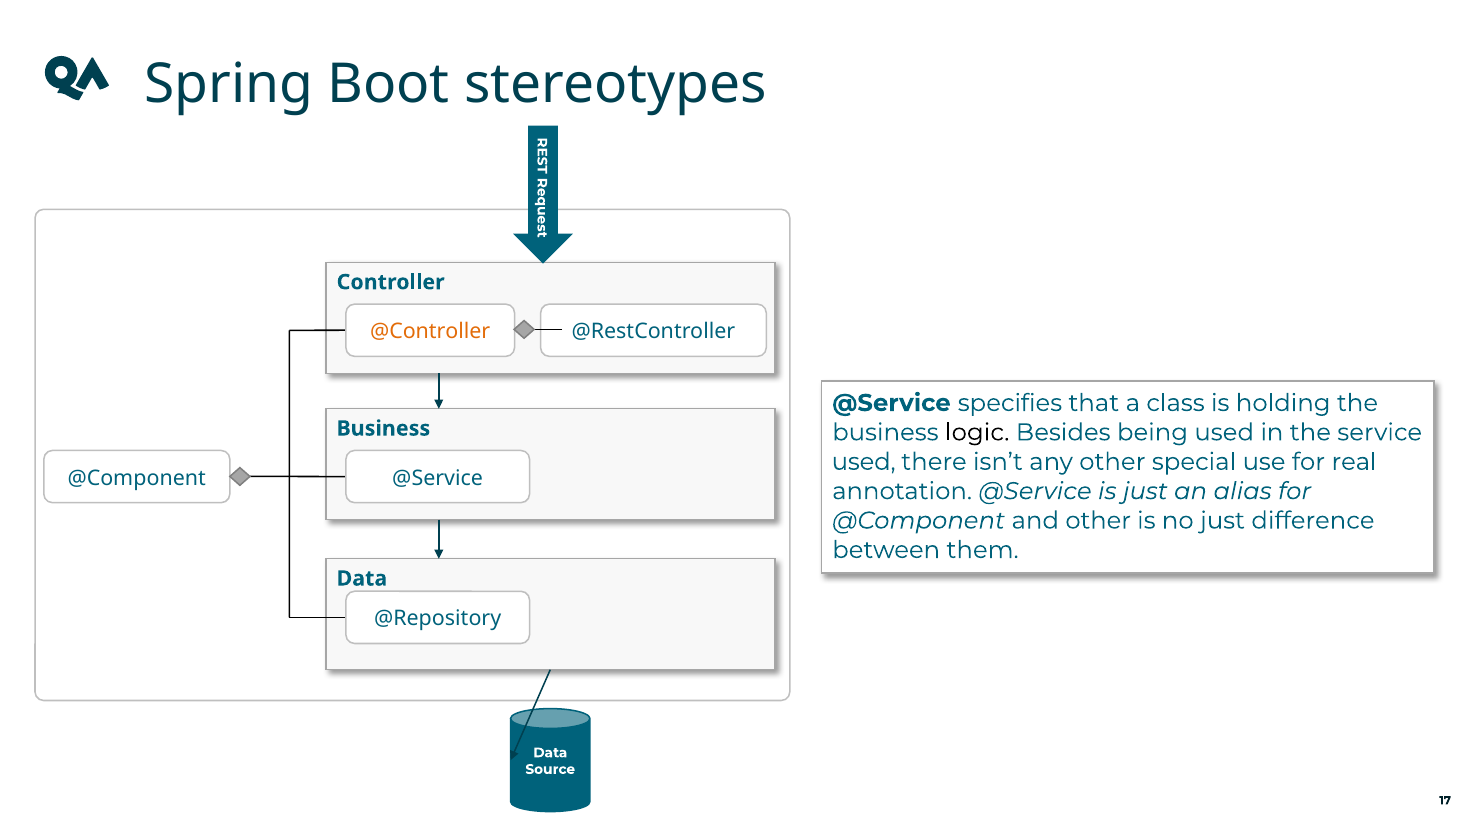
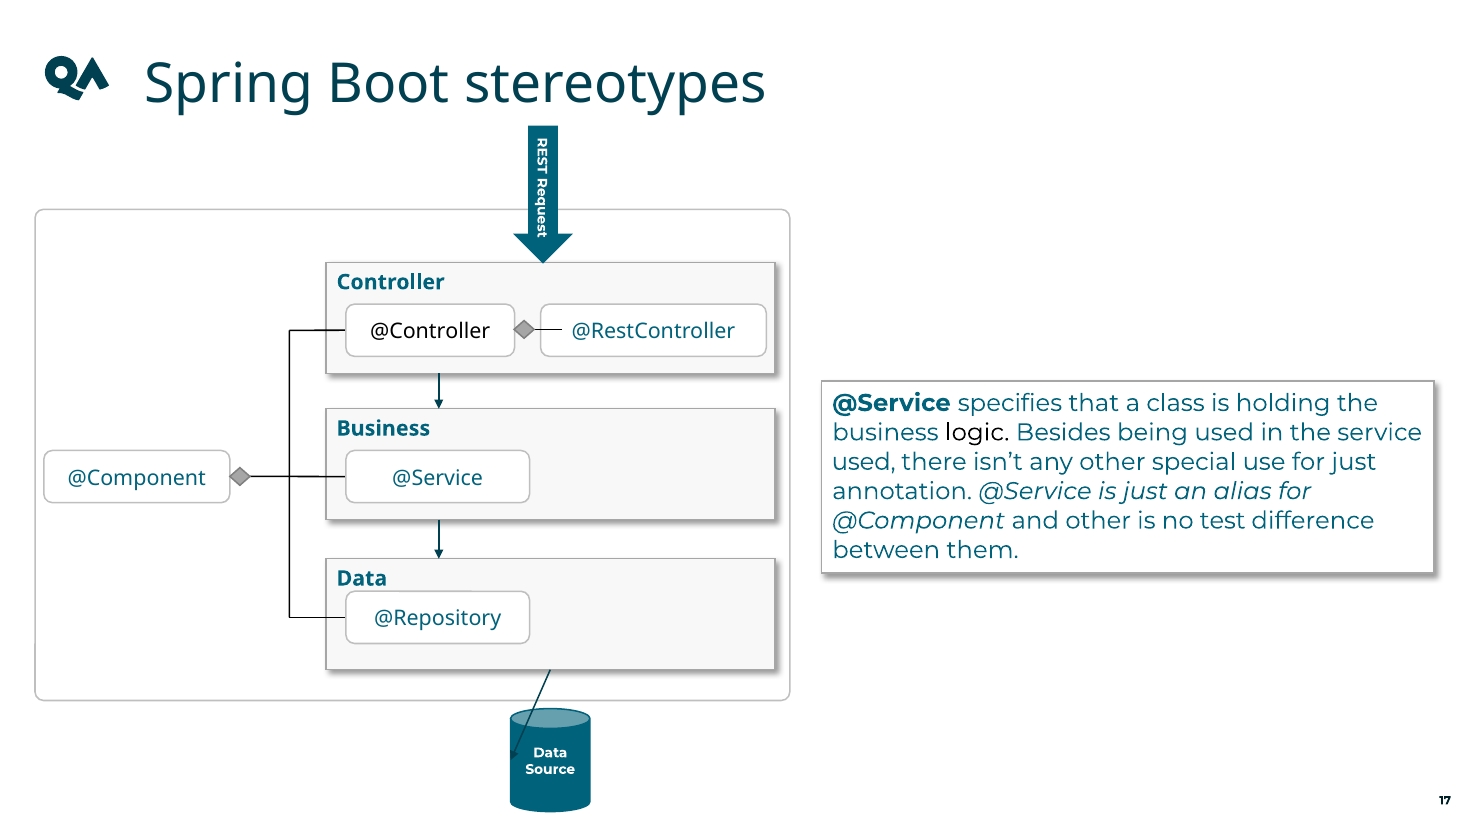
@Controller colour: orange -> black
for real: real -> just
no just: just -> test
